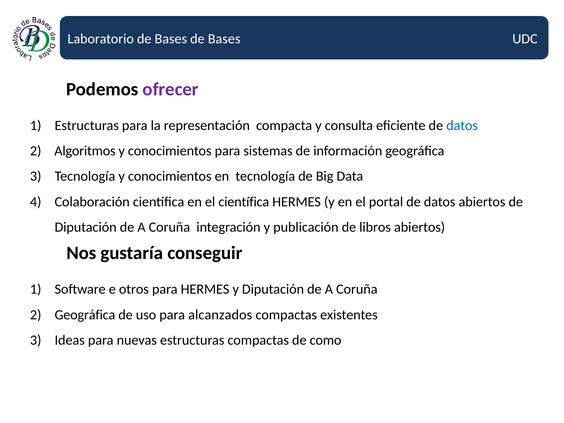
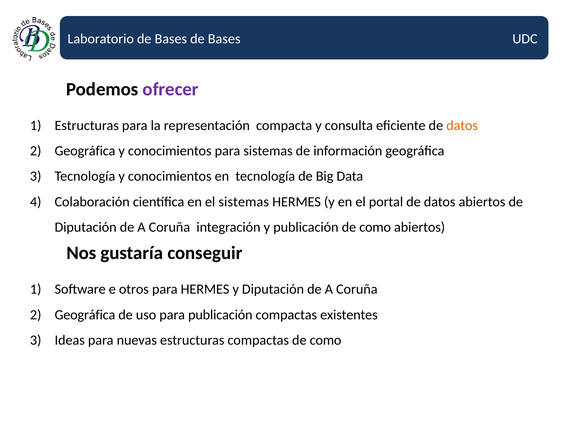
datos at (462, 126) colour: blue -> orange
Algoritmos at (85, 151): Algoritmos -> Geográfica
el científica: científica -> sistemas
publicación de libros: libros -> como
para alcanzados: alcanzados -> publicación
